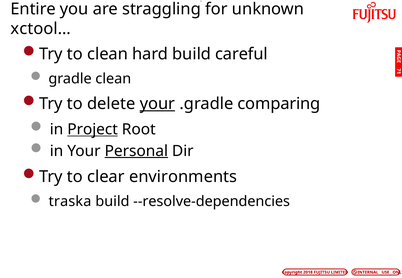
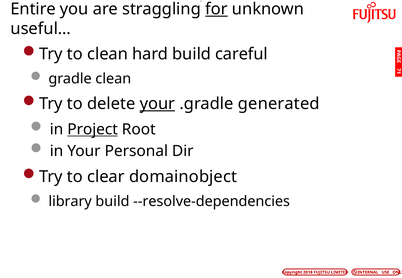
for underline: none -> present
xctool…: xctool… -> useful…
comparing: comparing -> generated
Personal underline: present -> none
environments: environments -> domainobject
traska: traska -> library
